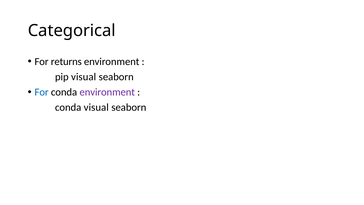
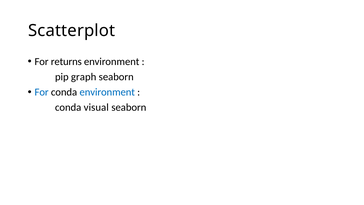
Categorical: Categorical -> Scatterplot
pip visual: visual -> graph
environment at (107, 92) colour: purple -> blue
